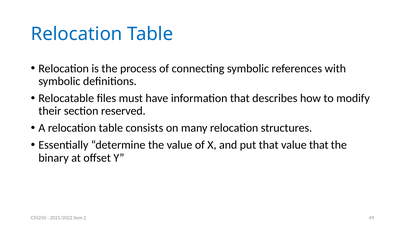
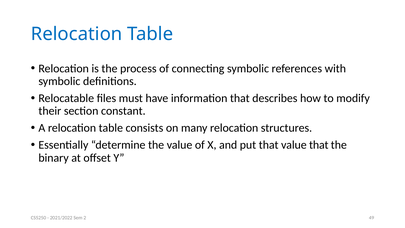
reserved: reserved -> constant
